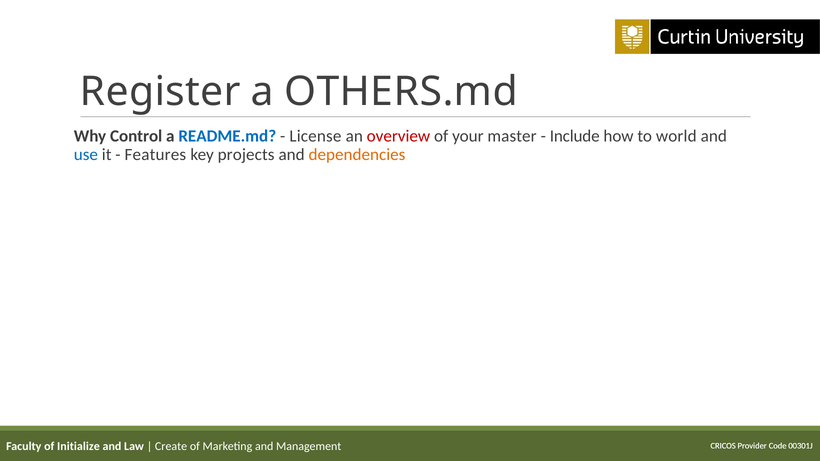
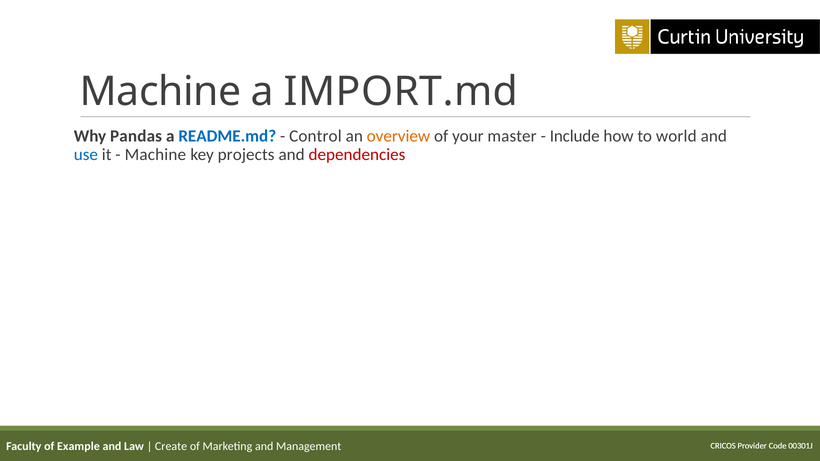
Register at (160, 92): Register -> Machine
OTHERS.md: OTHERS.md -> IMPORT.md
Control: Control -> Pandas
License: License -> Control
overview colour: red -> orange
Features at (155, 155): Features -> Machine
dependencies colour: orange -> red
Initialize: Initialize -> Example
